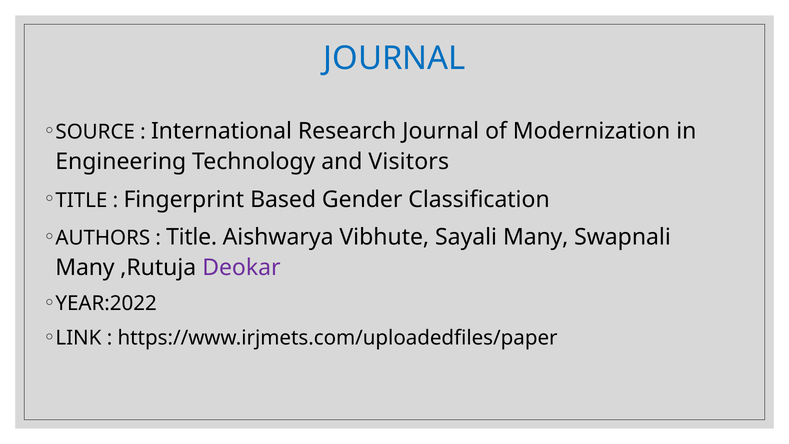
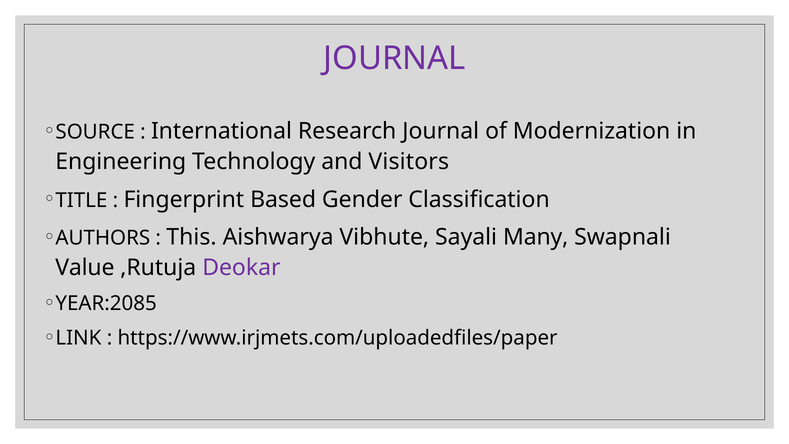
JOURNAL at (395, 58) colour: blue -> purple
Title at (192, 237): Title -> This
Many at (85, 268): Many -> Value
YEAR:2022: YEAR:2022 -> YEAR:2085
